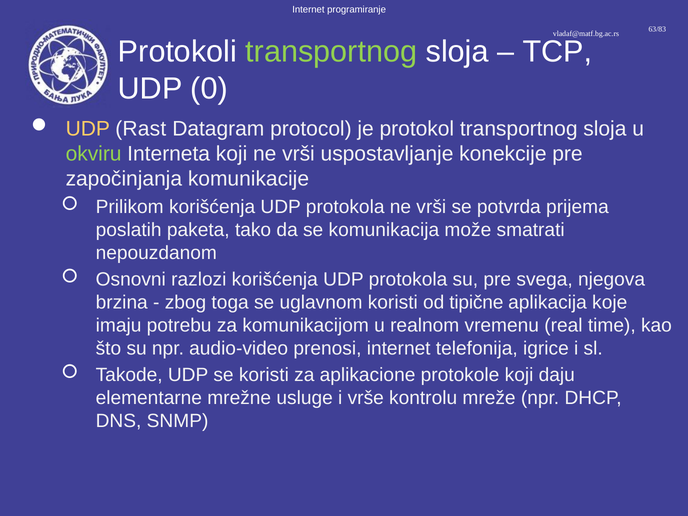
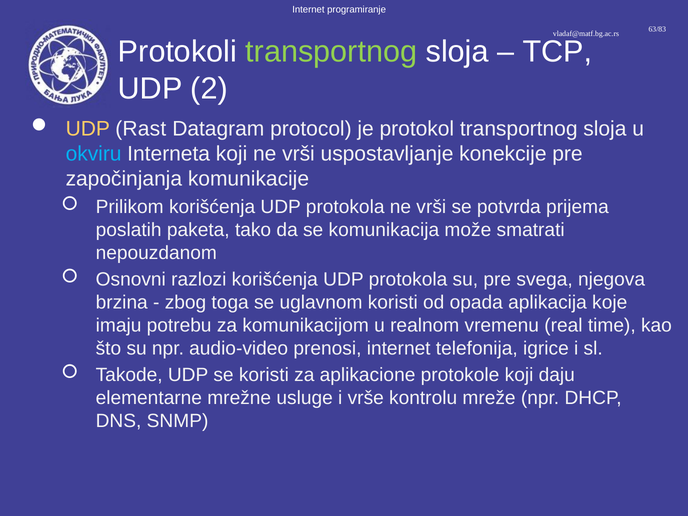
0: 0 -> 2
okviru colour: light green -> light blue
tipične: tipične -> opada
